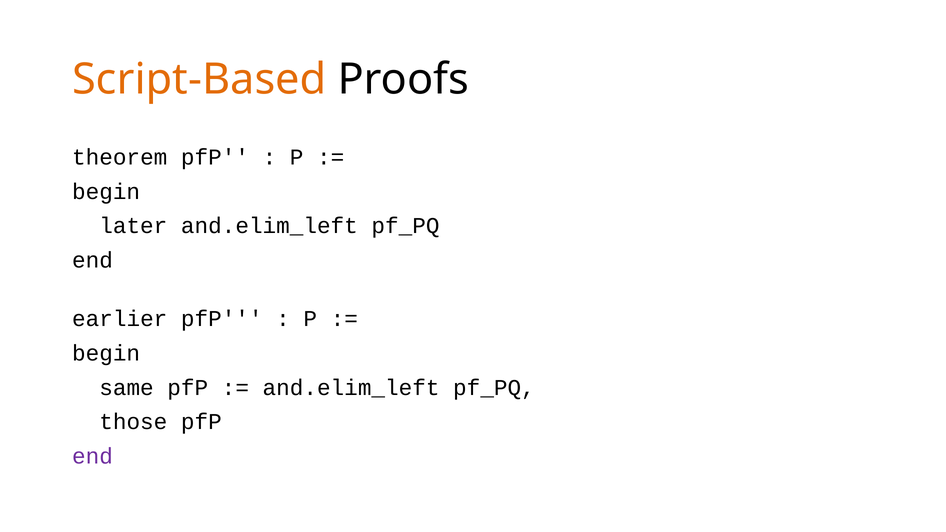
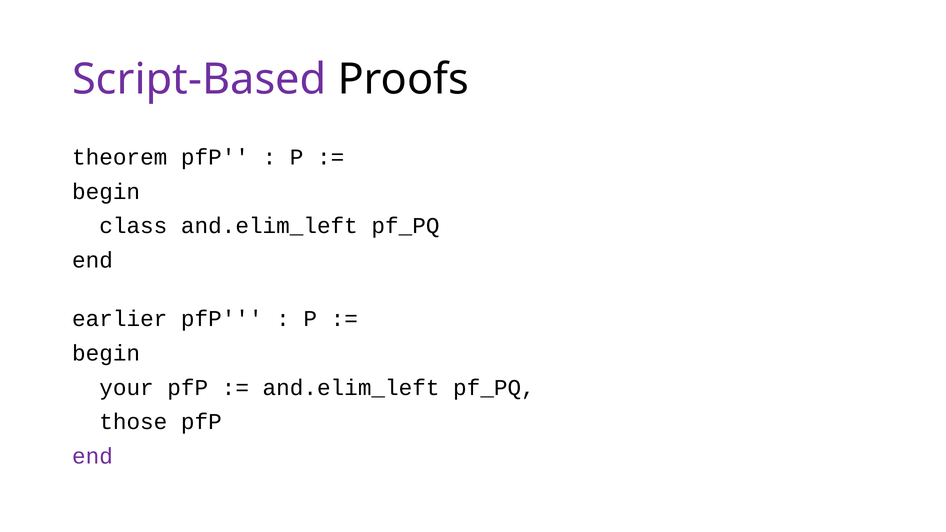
Script-Based colour: orange -> purple
later: later -> class
same: same -> your
